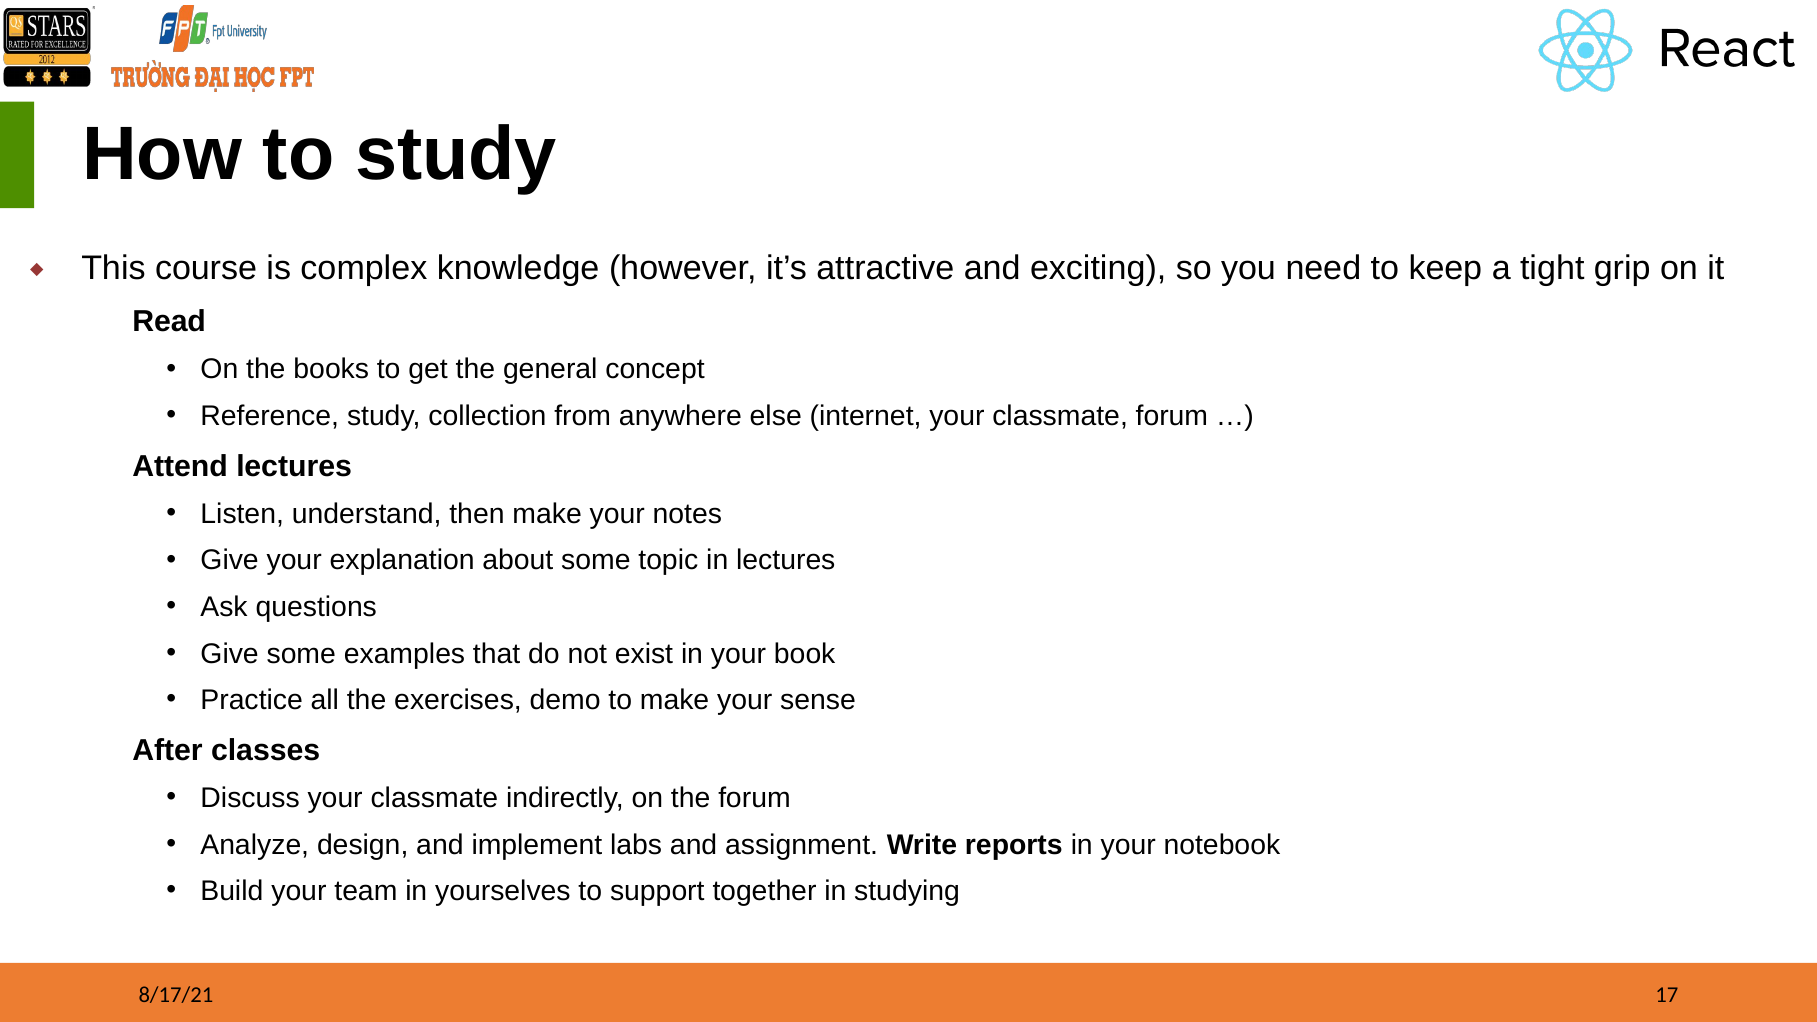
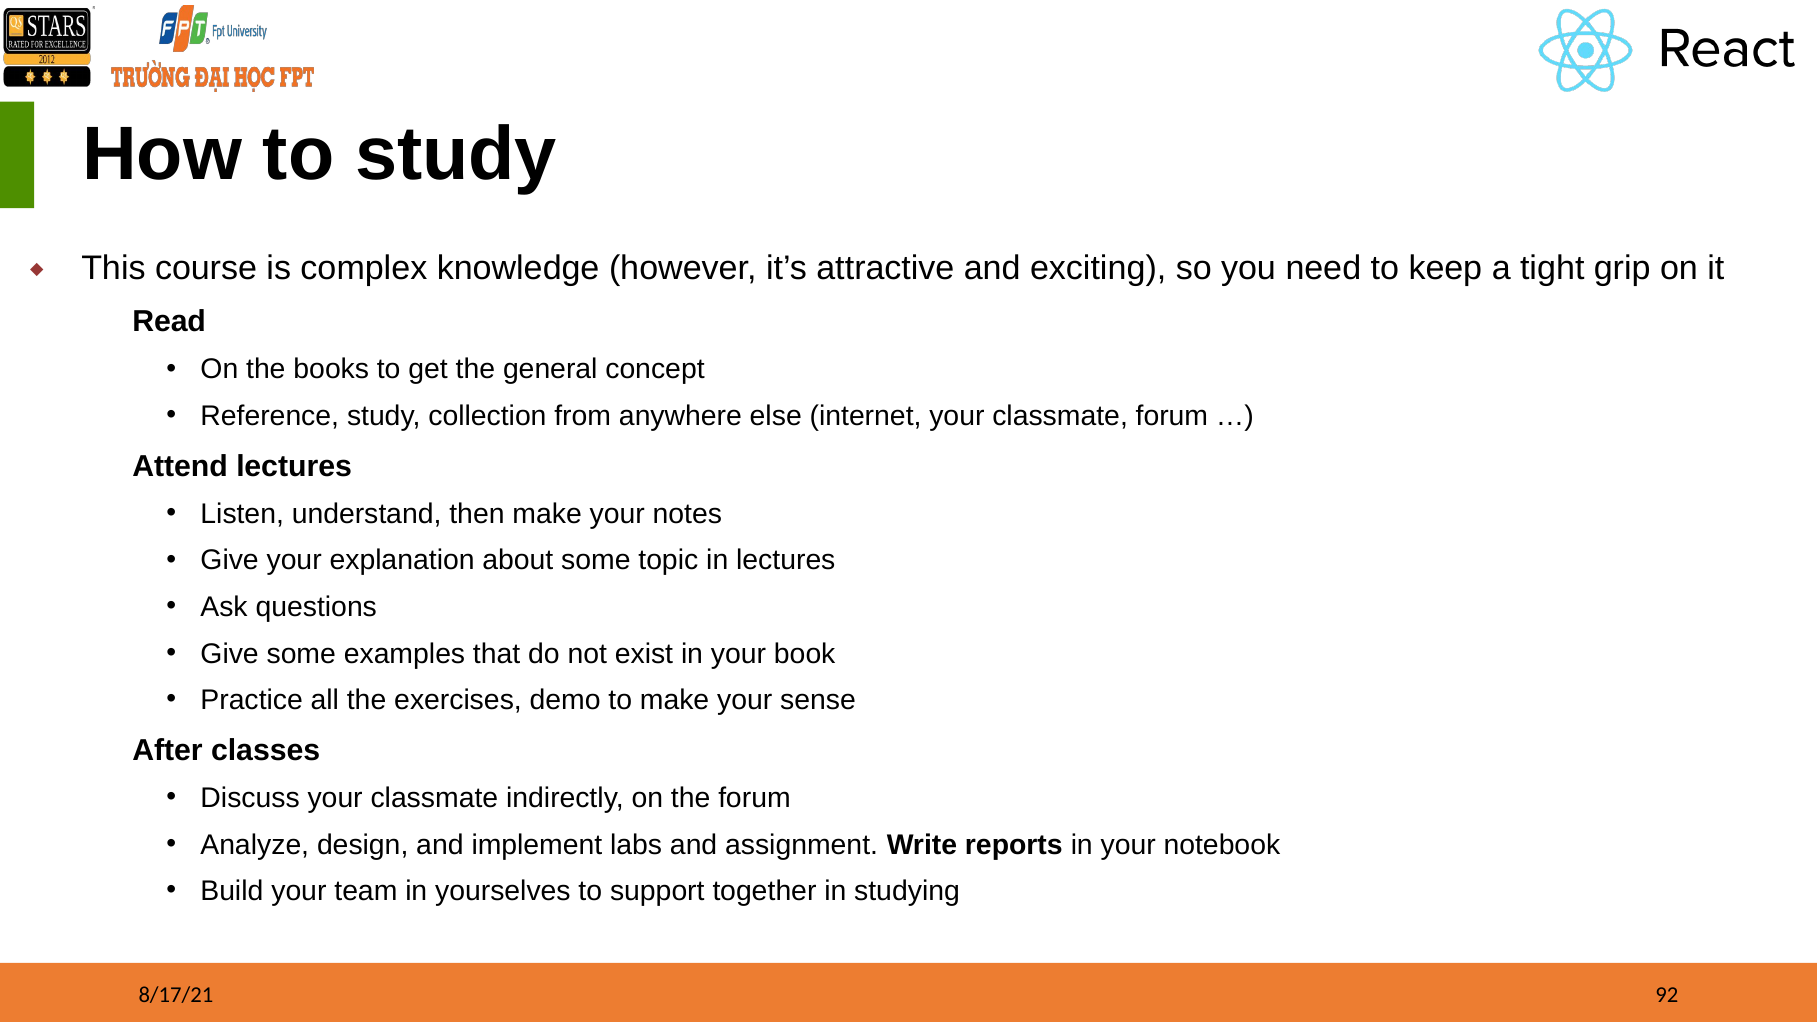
17: 17 -> 92
